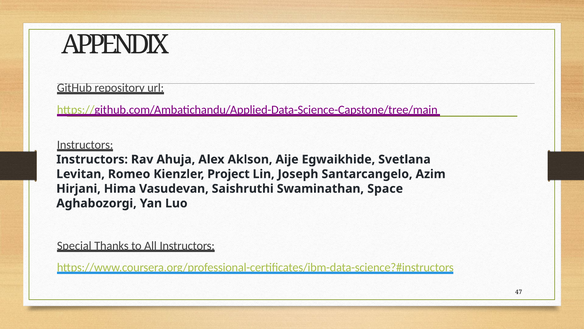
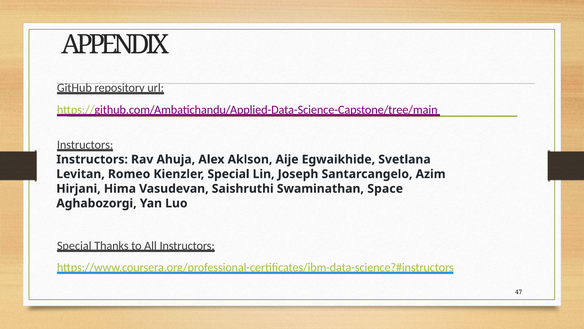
Kienzler Project: Project -> Special
